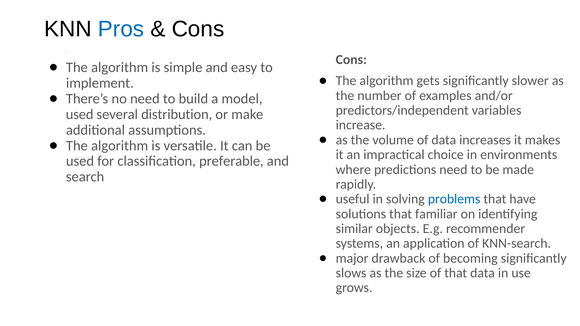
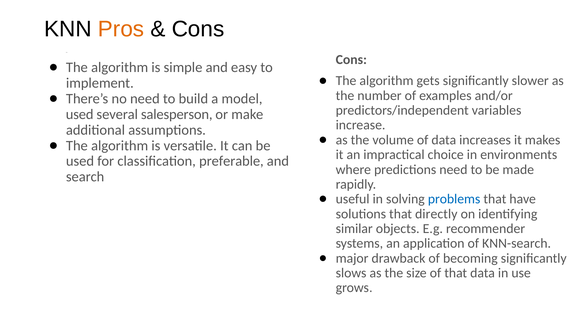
Pros at (121, 29) colour: blue -> orange
distribution: distribution -> salesperson
familiar: familiar -> directly
